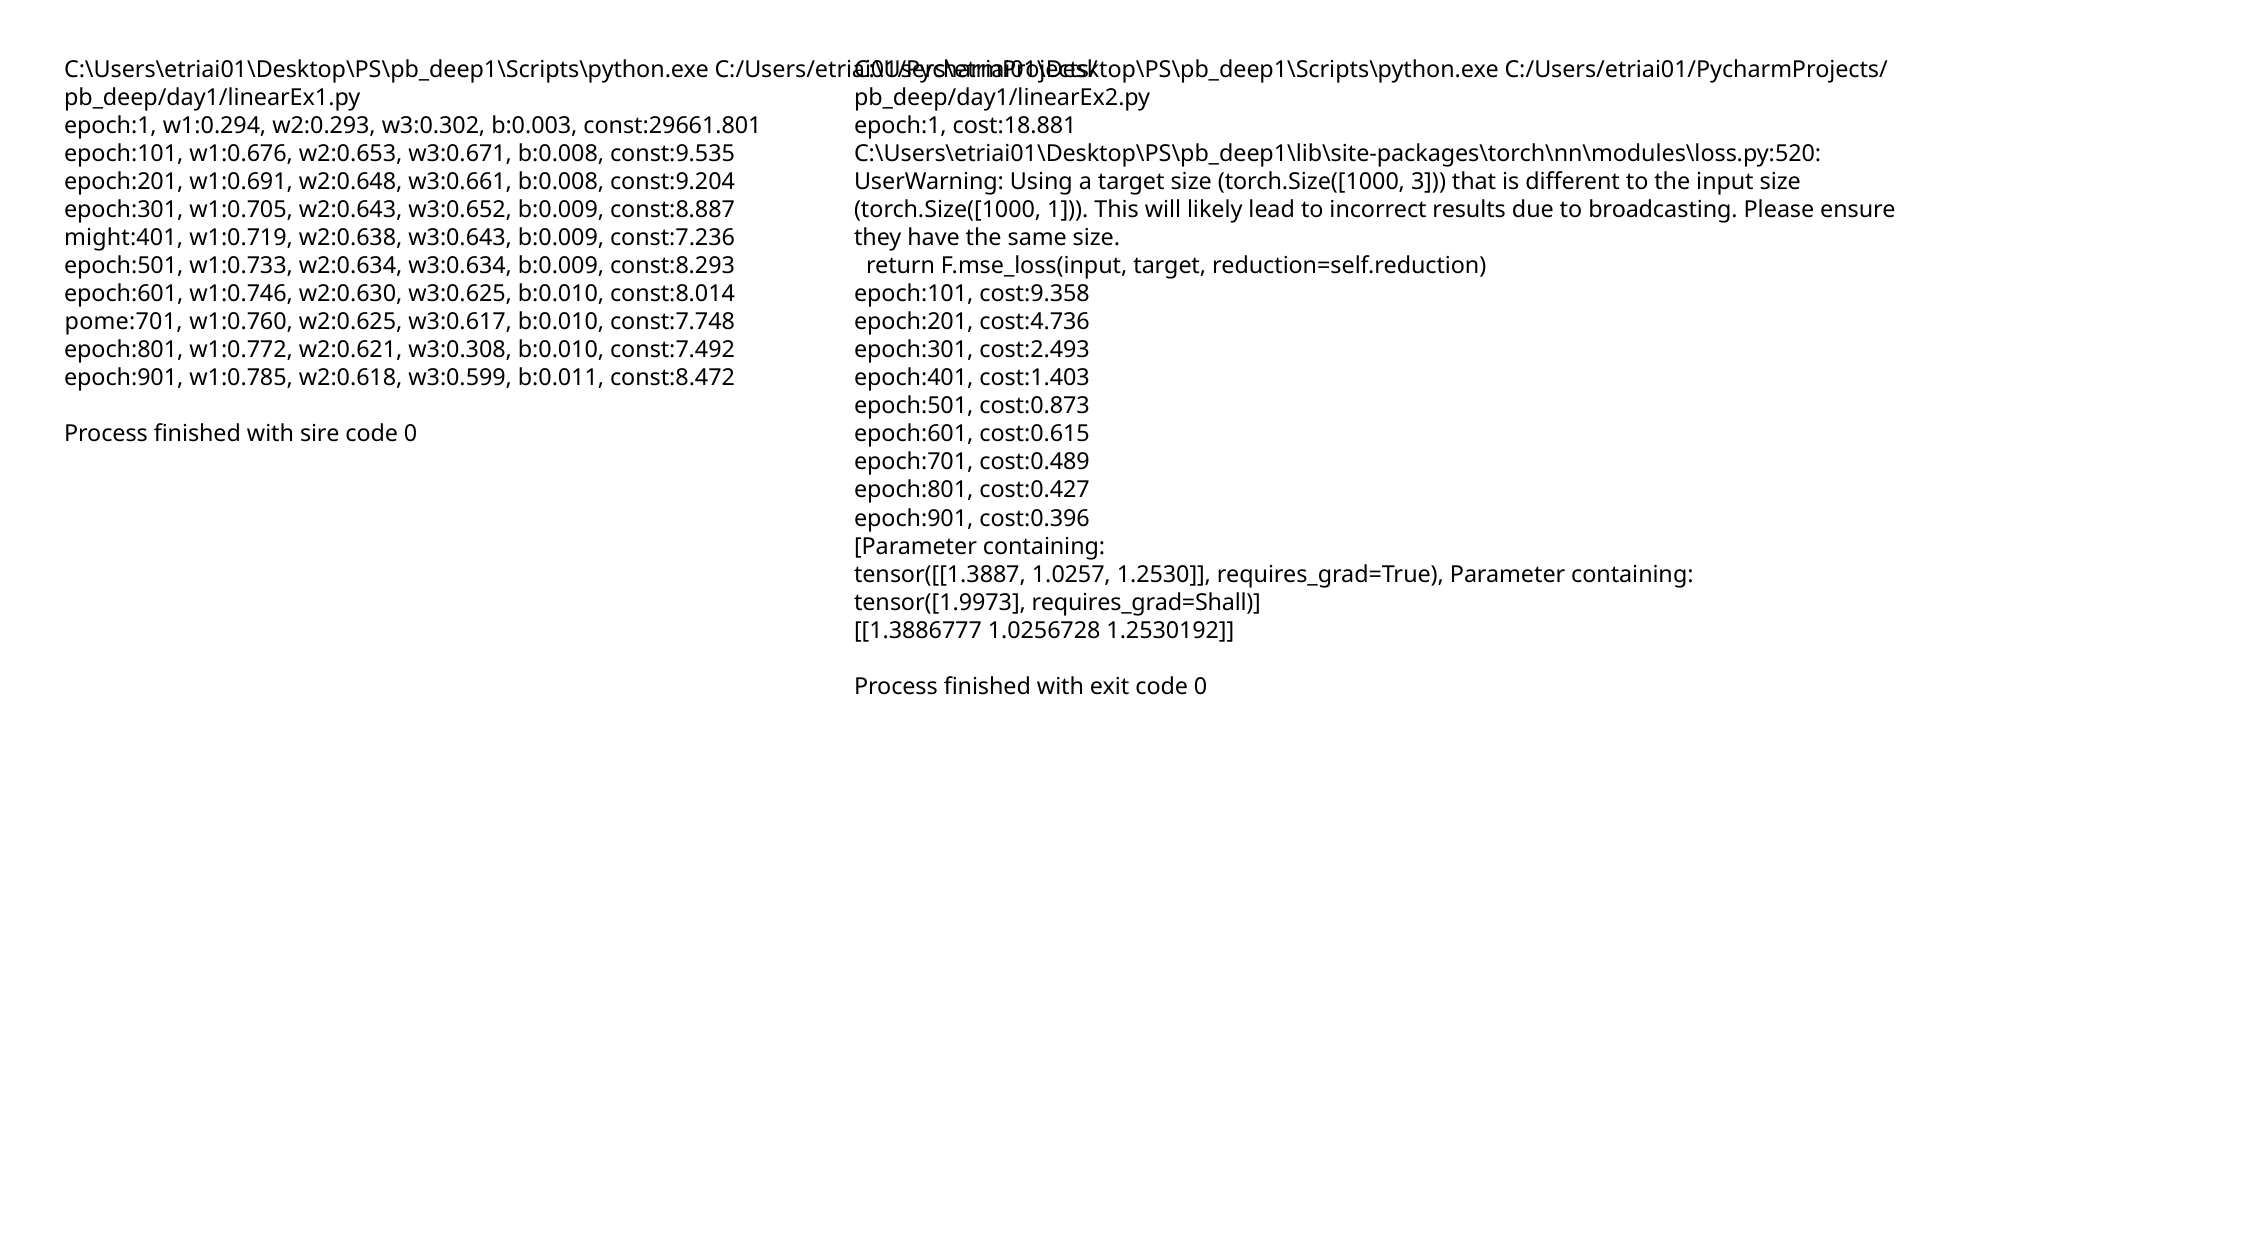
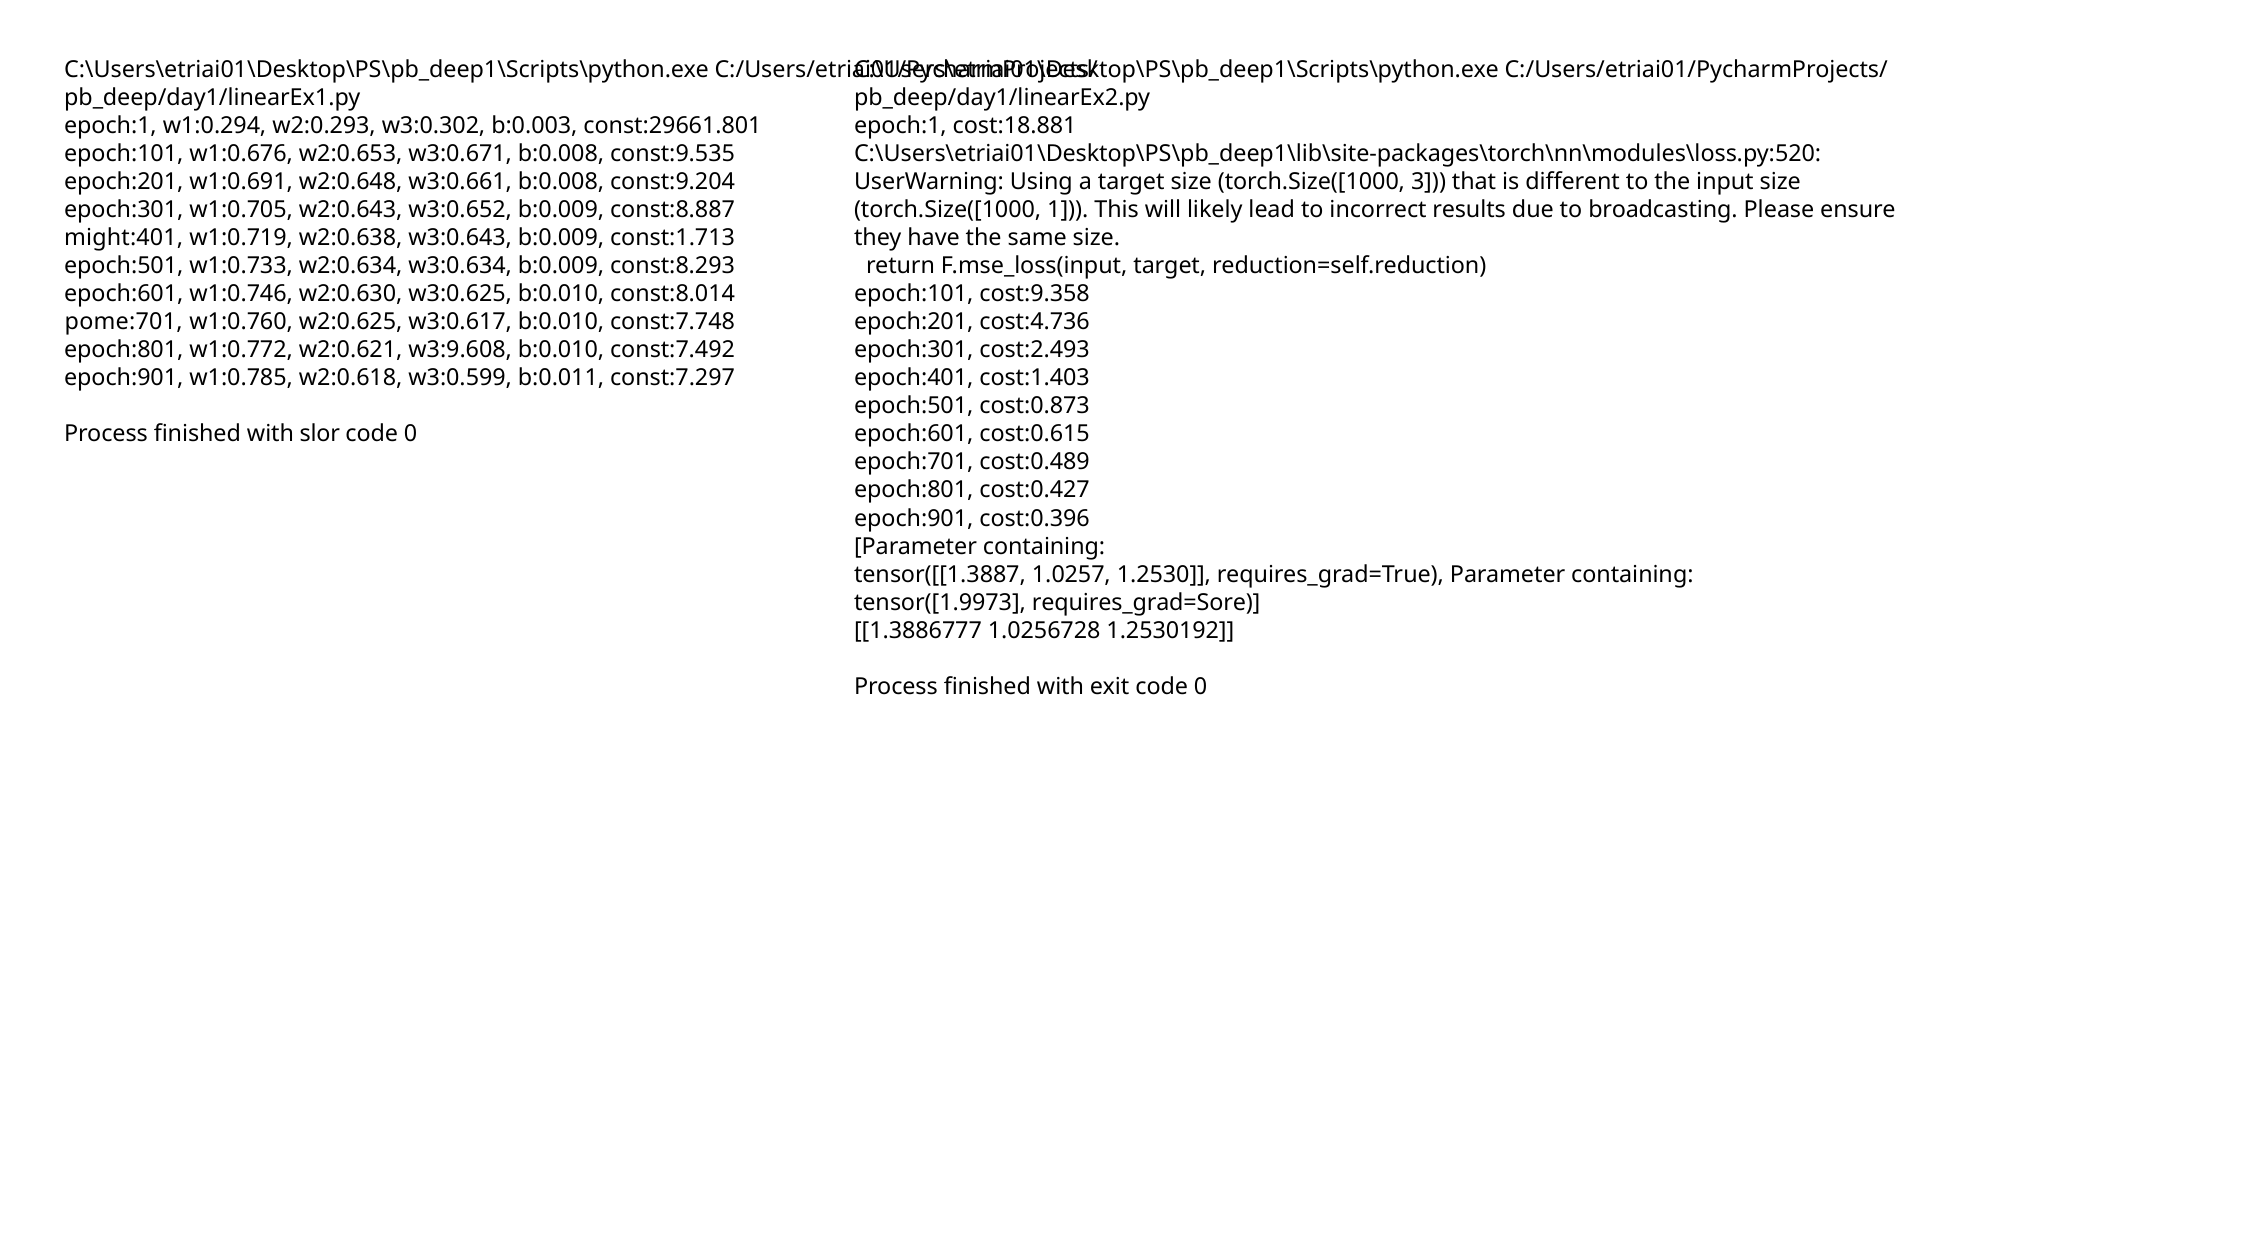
const:7.236: const:7.236 -> const:1.713
w3:0.308: w3:0.308 -> w3:9.608
const:8.472: const:8.472 -> const:7.297
sire: sire -> slor
requires_grad=Shall: requires_grad=Shall -> requires_grad=Sore
